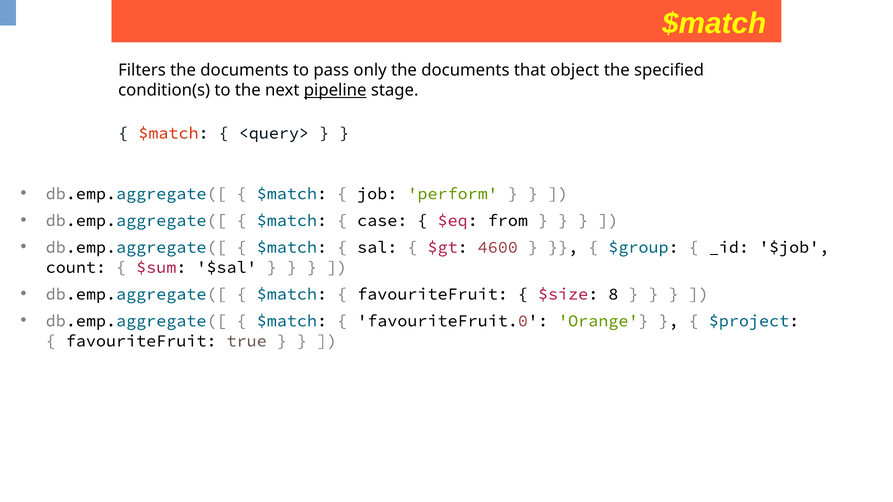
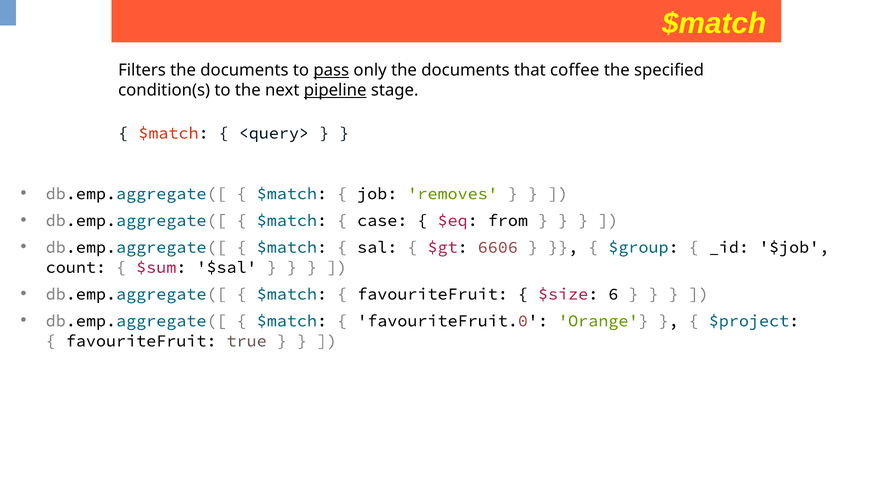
pass underline: none -> present
object: object -> coffee
perform: perform -> removes
4600: 4600 -> 6606
8: 8 -> 6
